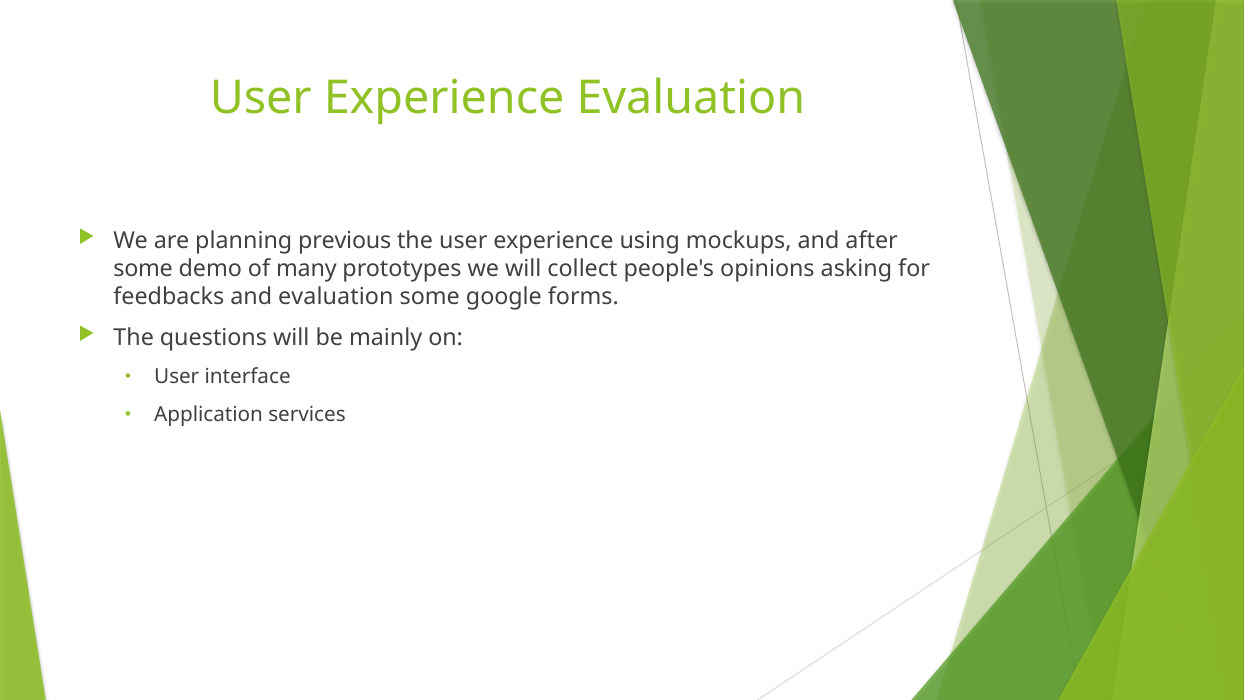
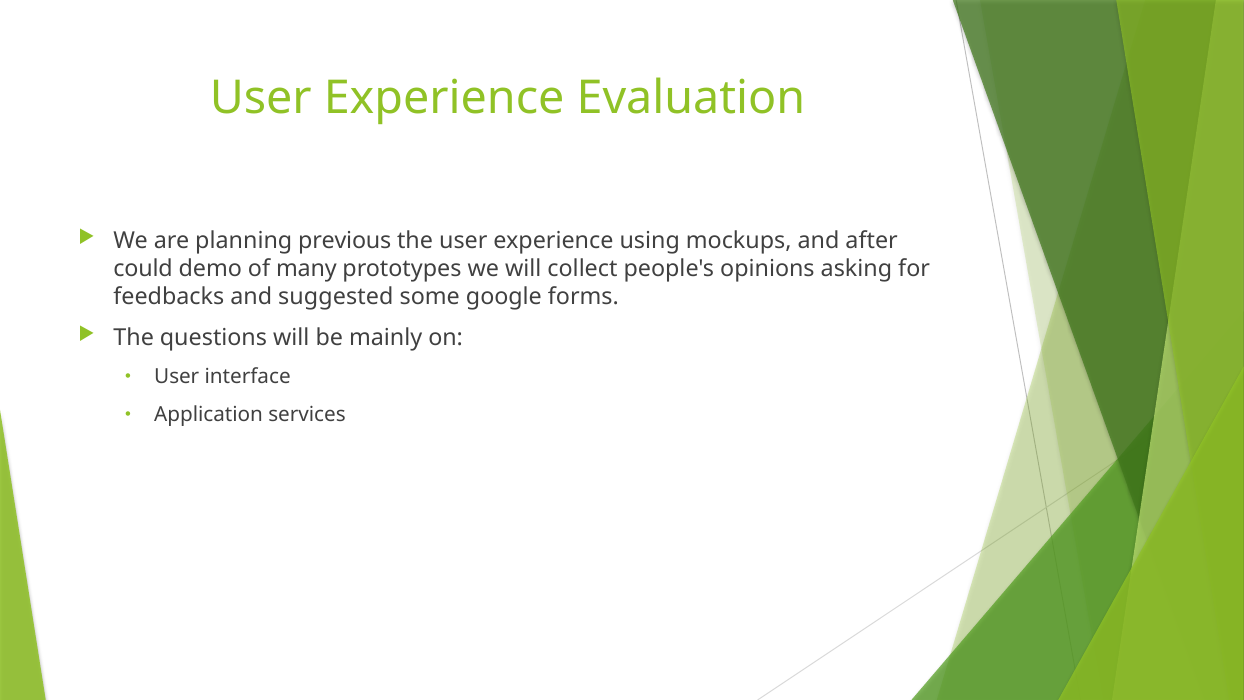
some at (143, 269): some -> could
and evaluation: evaluation -> suggested
